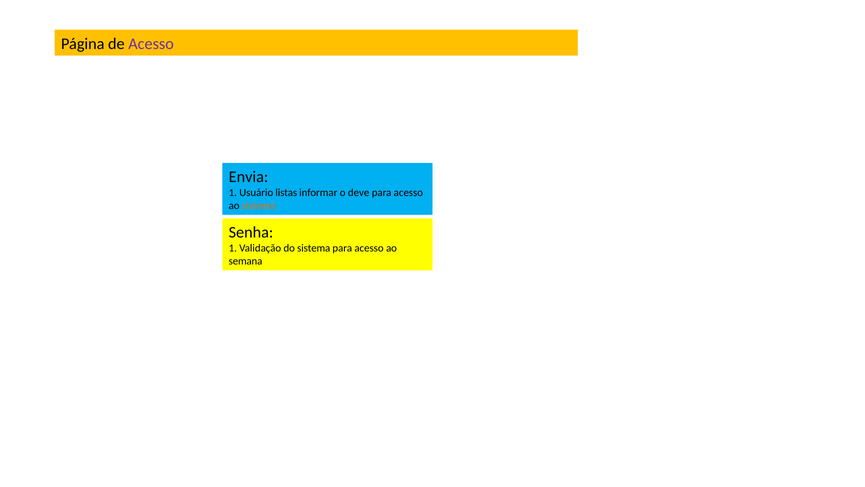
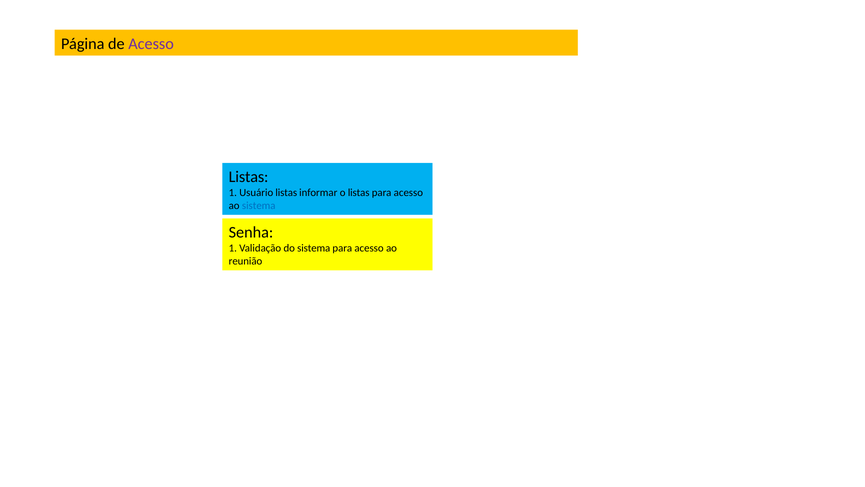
Envia at (248, 177): Envia -> Listas
o deve: deve -> listas
sistema at (259, 206) colour: orange -> blue
semana: semana -> reunião
